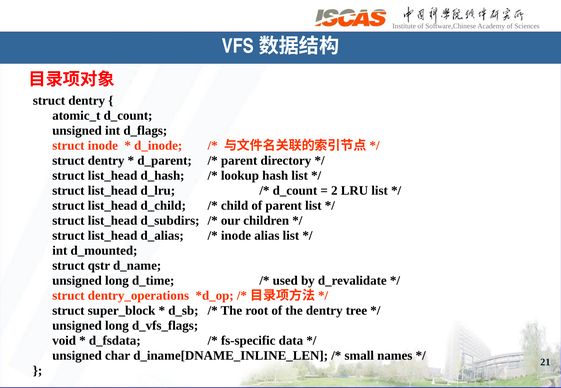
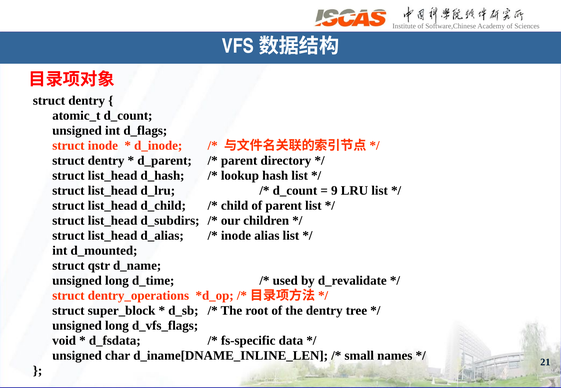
2: 2 -> 9
